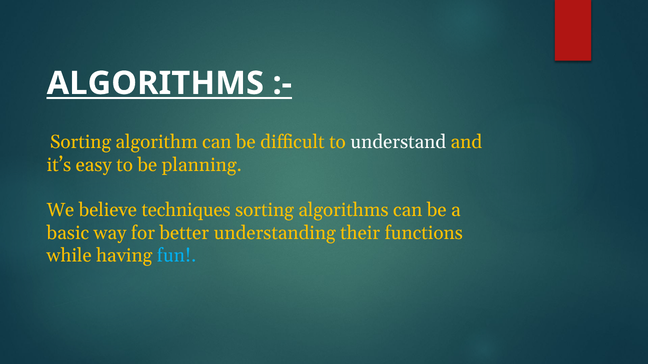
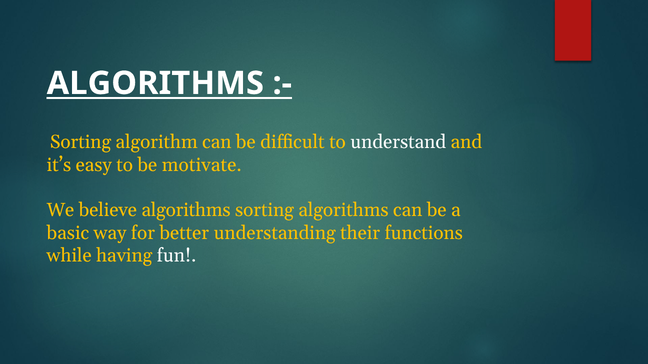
planning: planning -> motivate
believe techniques: techniques -> algorithms
fun colour: light blue -> white
